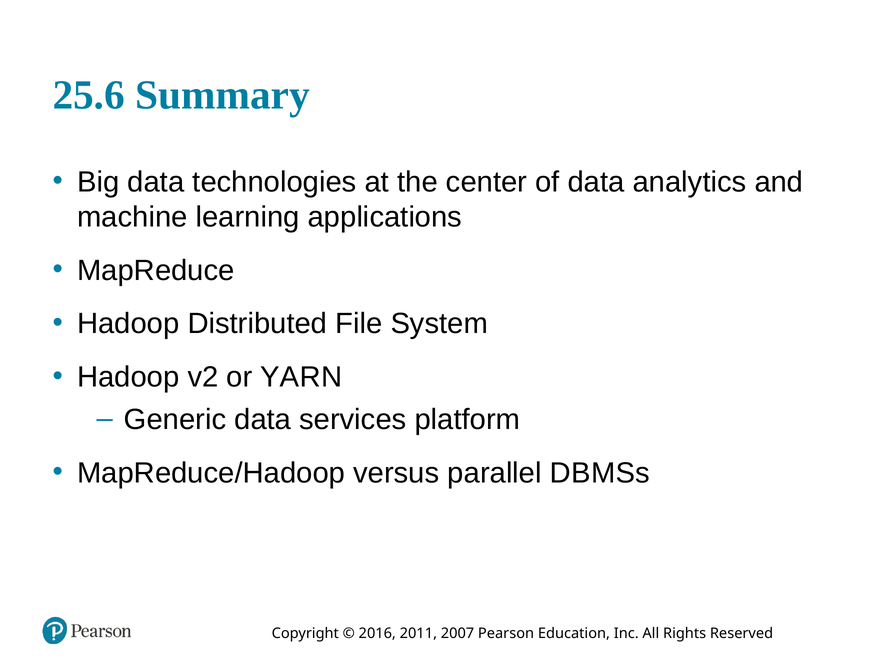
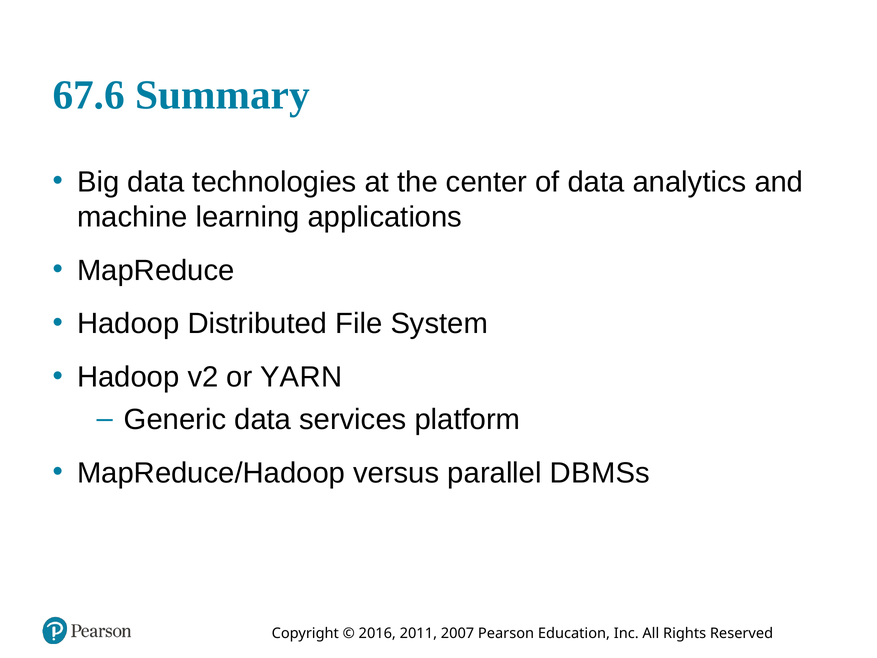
25.6: 25.6 -> 67.6
